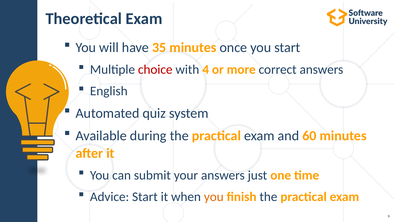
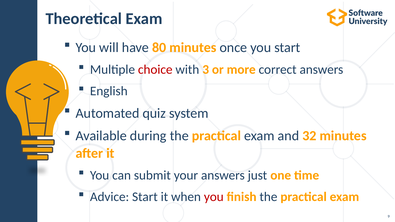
35: 35 -> 80
4: 4 -> 3
60: 60 -> 32
you at (214, 197) colour: orange -> red
